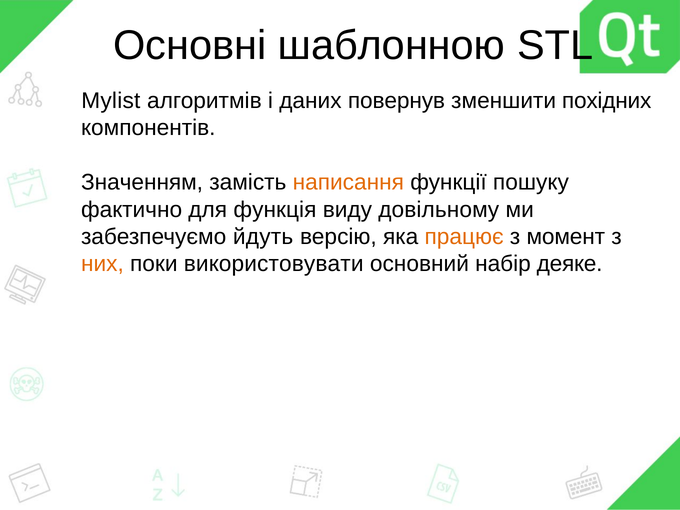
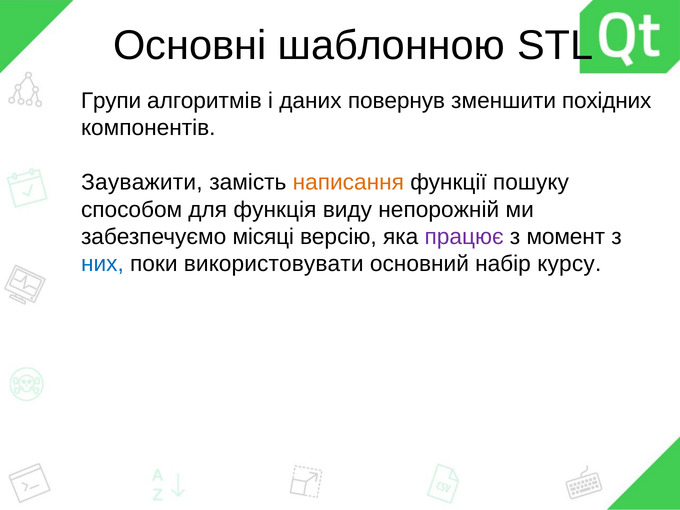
Mylist: Mylist -> Групи
Значенням: Значенням -> Зауважити
фактично: фактично -> способом
довільному: довільному -> непорожній
йдуть: йдуть -> місяці
працює colour: orange -> purple
них colour: orange -> blue
деяке: деяке -> курсу
